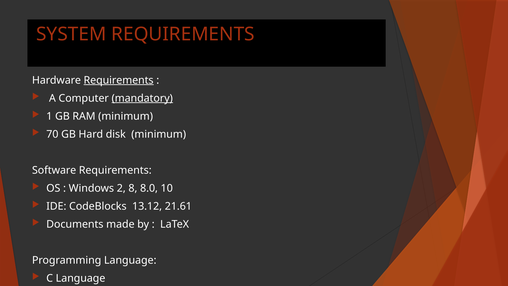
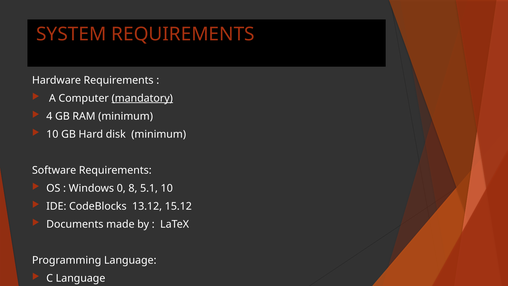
Requirements at (119, 80) underline: present -> none
1: 1 -> 4
70 at (52, 134): 70 -> 10
2: 2 -> 0
8.0: 8.0 -> 5.1
21.61: 21.61 -> 15.12
